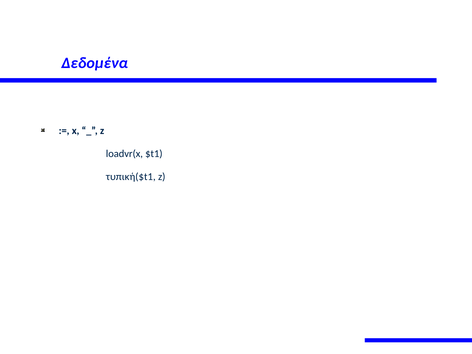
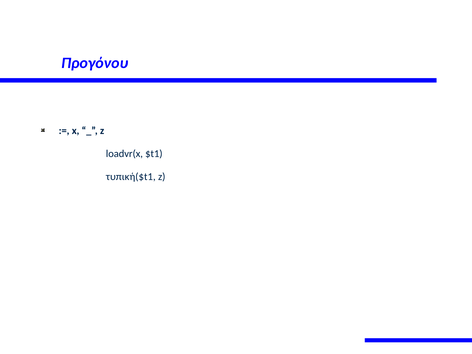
Δεδομένα: Δεδομένα -> Προγόνου
